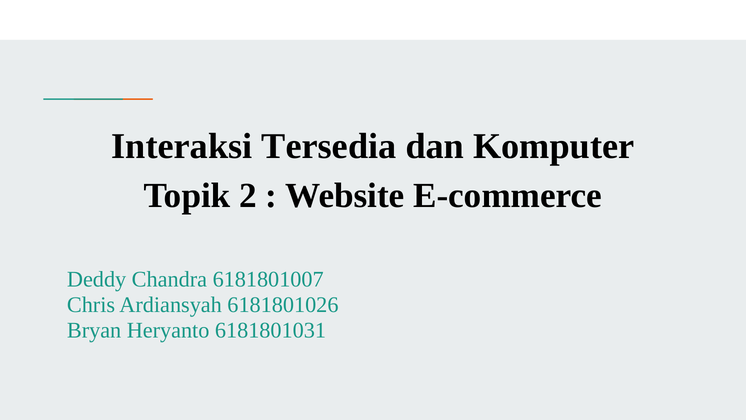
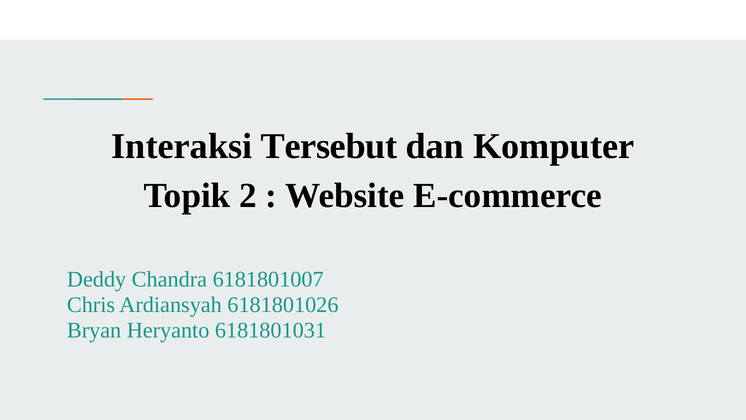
Tersedia: Tersedia -> Tersebut
